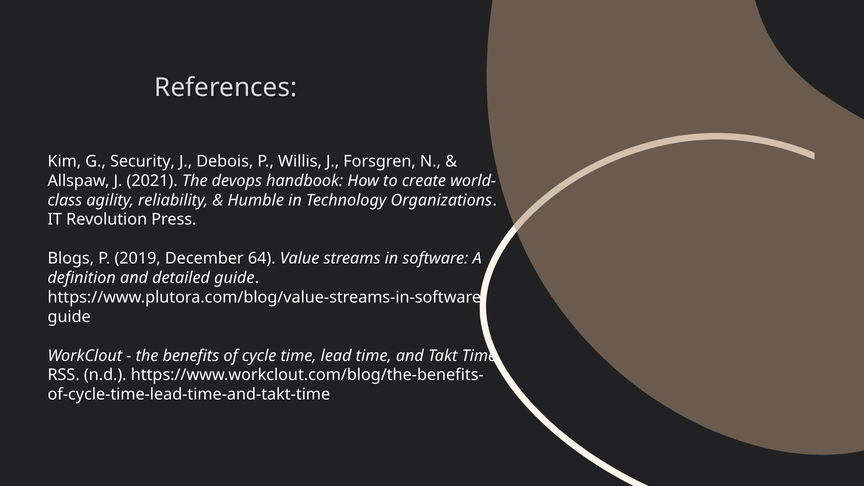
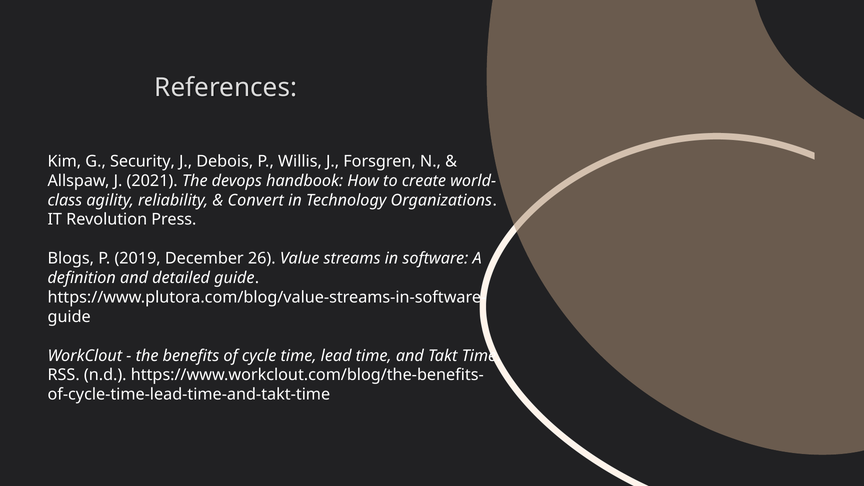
Humble: Humble -> Convert
64: 64 -> 26
